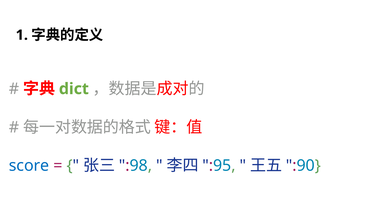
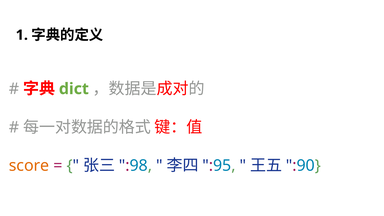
score colour: blue -> orange
